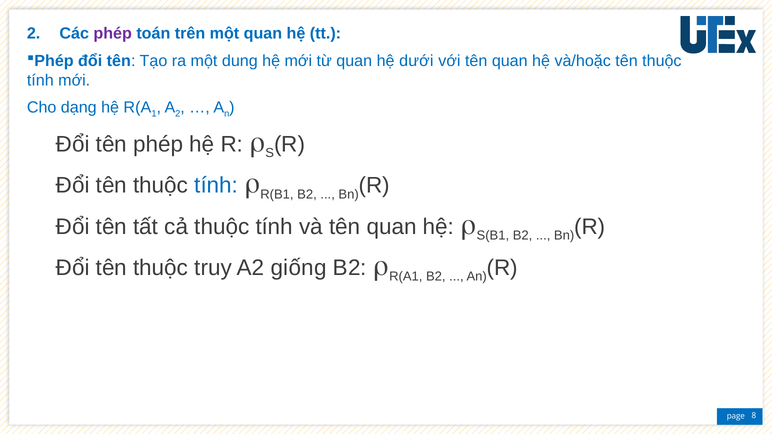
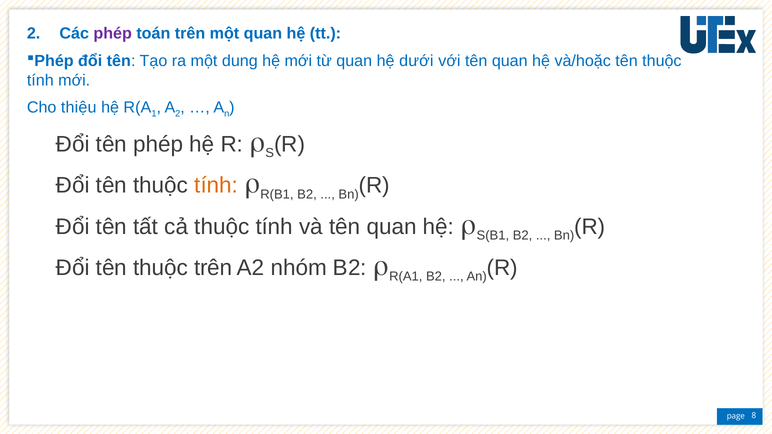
dạng: dạng -> thiệu
tính at (216, 186) colour: blue -> orange
thuộc truy: truy -> trên
giống: giống -> nhóm
